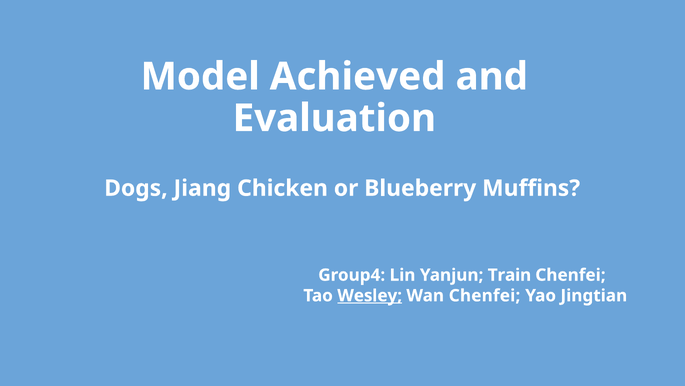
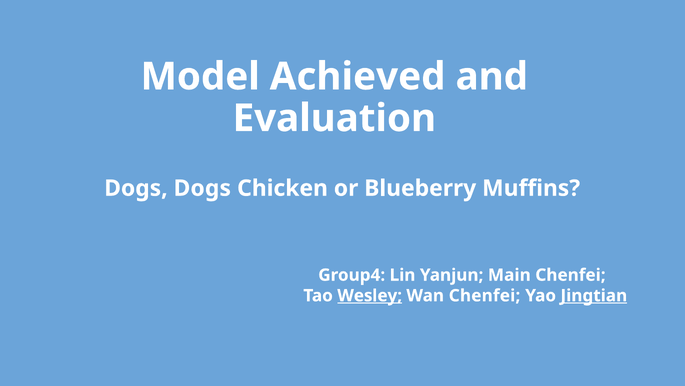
Dogs Jiang: Jiang -> Dogs
Train: Train -> Main
Jingtian underline: none -> present
